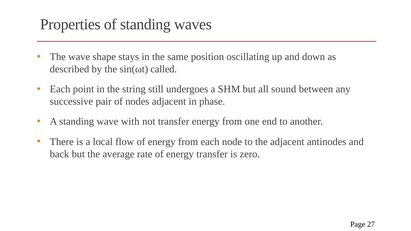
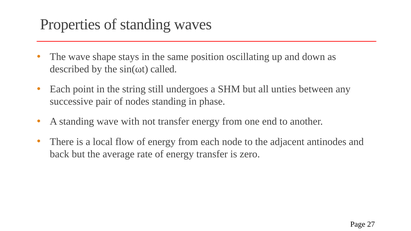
sound: sound -> unties
nodes adjacent: adjacent -> standing
